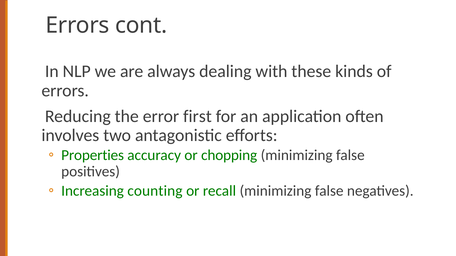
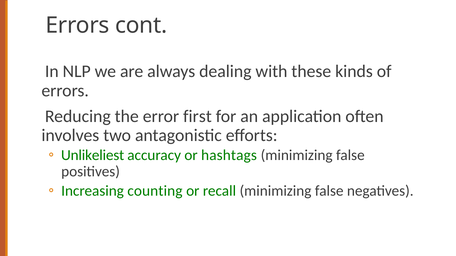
Properties: Properties -> Unlikeliest
chopping: chopping -> hashtags
